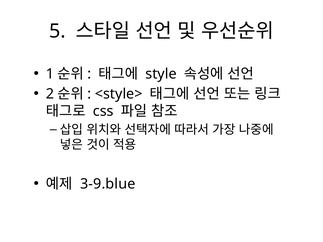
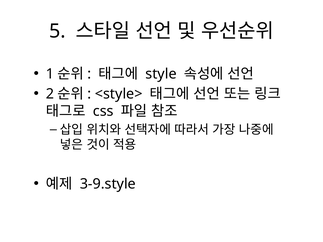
3-9.blue: 3-9.blue -> 3-9.style
